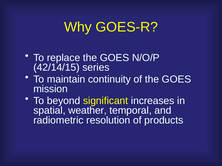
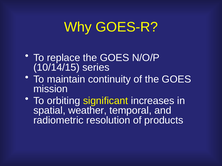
42/14/15: 42/14/15 -> 10/14/15
beyond: beyond -> orbiting
